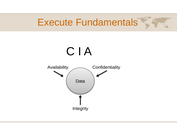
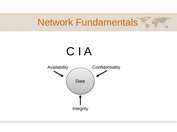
Execute: Execute -> Network
